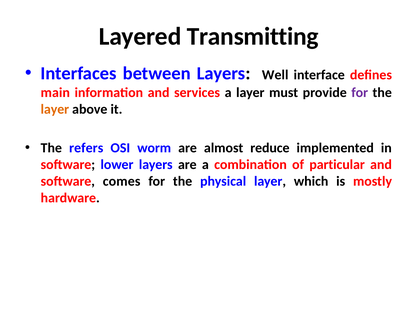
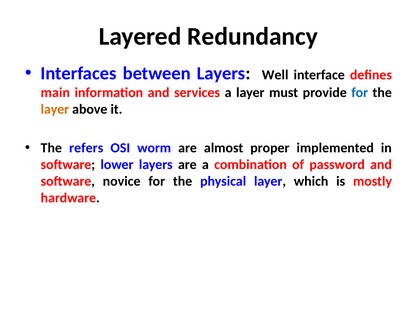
Transmitting: Transmitting -> Redundancy
for at (360, 93) colour: purple -> blue
reduce: reduce -> proper
particular: particular -> password
comes: comes -> novice
